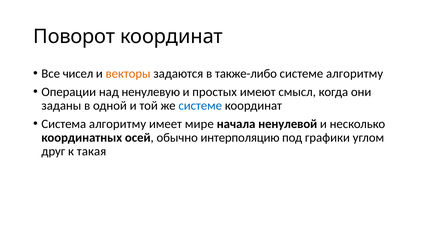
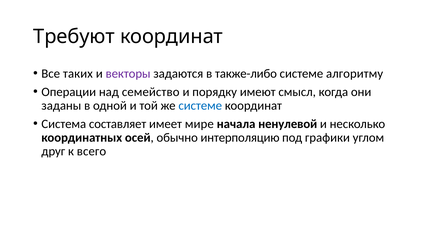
Поворот: Поворот -> Требуют
чисел: чисел -> таких
векторы colour: orange -> purple
ненулевую: ненулевую -> семейство
простых: простых -> порядку
Система алгоритму: алгоритму -> составляет
такая: такая -> всего
